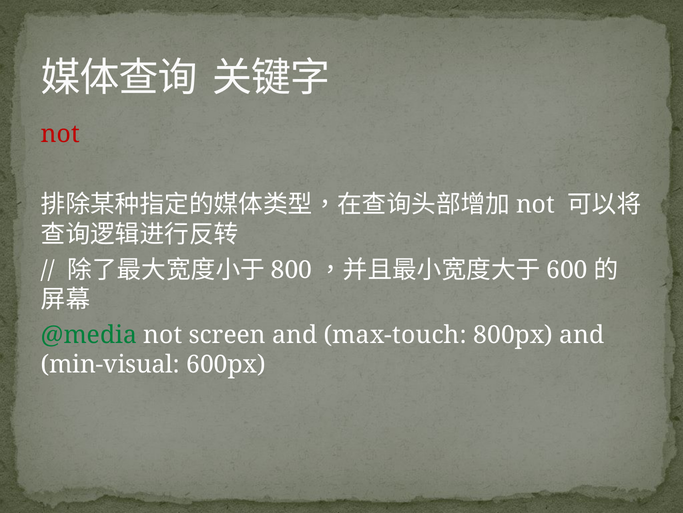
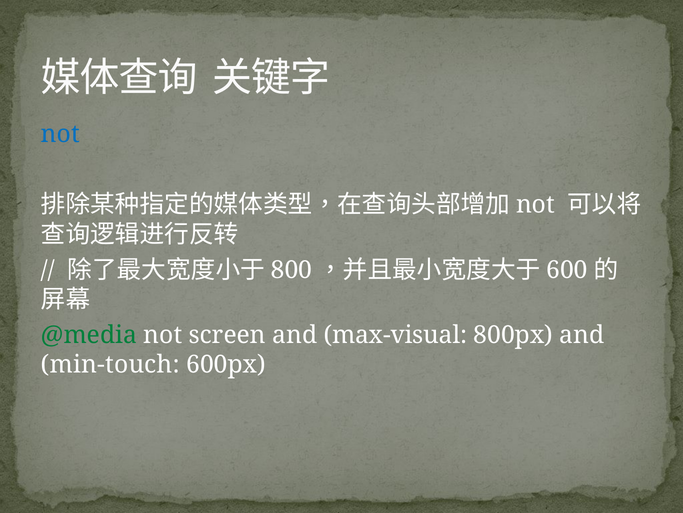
not at (60, 134) colour: red -> blue
max-touch: max-touch -> max-visual
min-visual: min-visual -> min-touch
